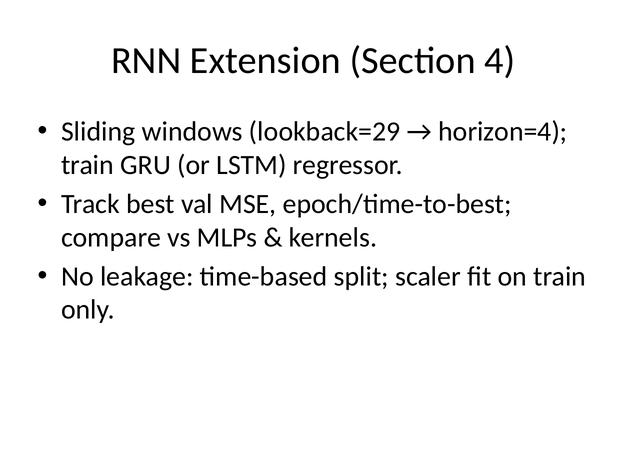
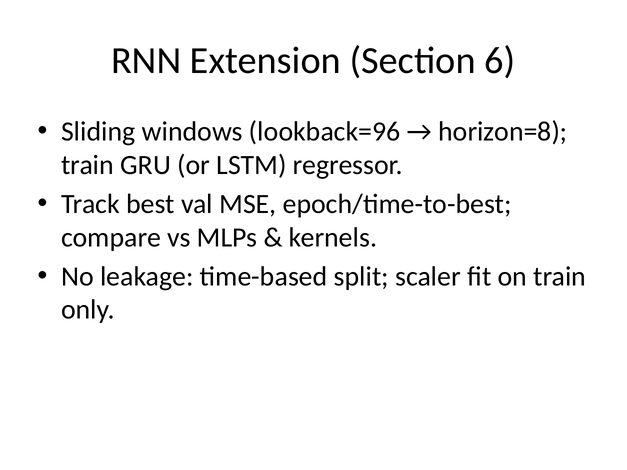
4: 4 -> 6
lookback=29: lookback=29 -> lookback=96
horizon=4: horizon=4 -> horizon=8
